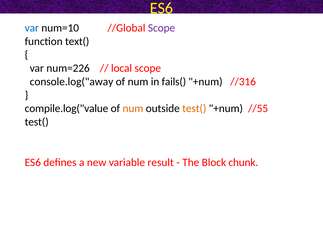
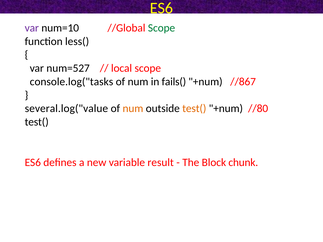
var at (32, 28) colour: blue -> purple
Scope at (162, 28) colour: purple -> green
text(: text( -> less(
num=226: num=226 -> num=527
console.log("away: console.log("away -> console.log("tasks
//316: //316 -> //867
compile.log("value: compile.log("value -> several.log("value
//55: //55 -> //80
